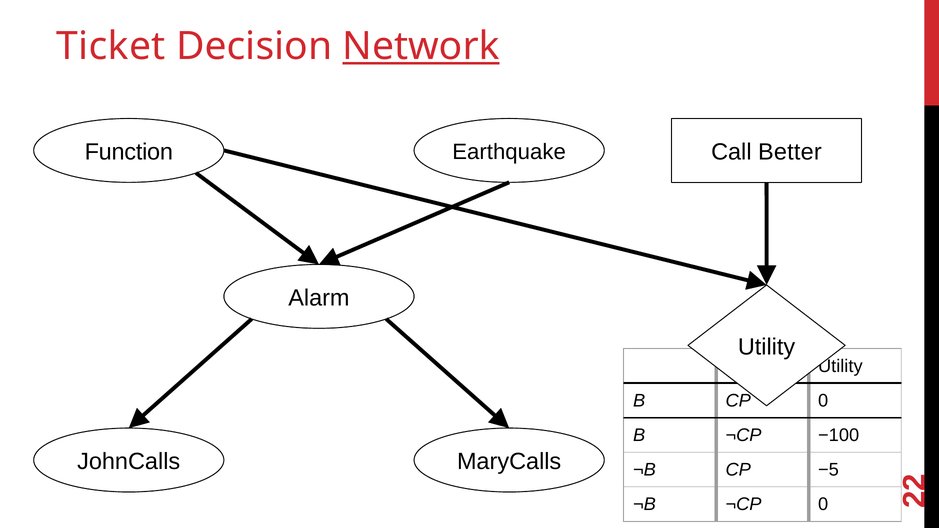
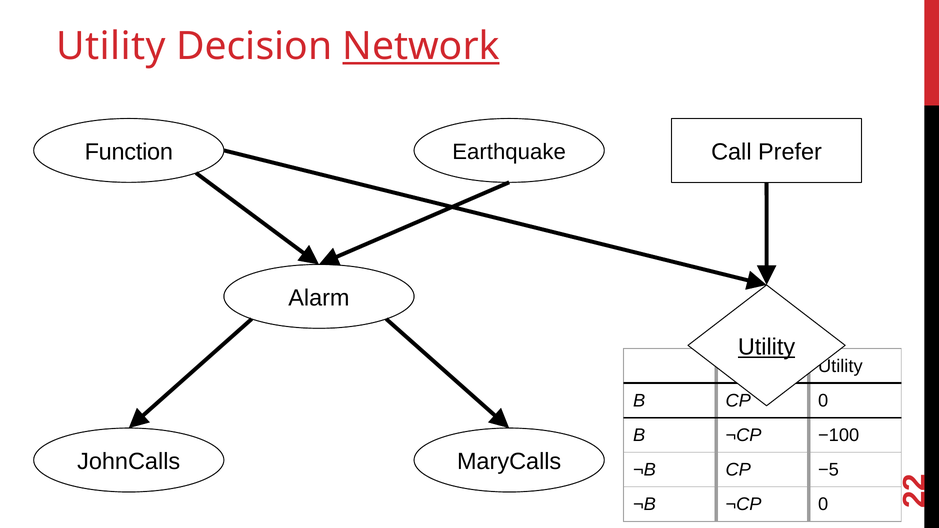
Ticket at (111, 46): Ticket -> Utility
Better: Better -> Prefer
Utility at (767, 347) underline: none -> present
